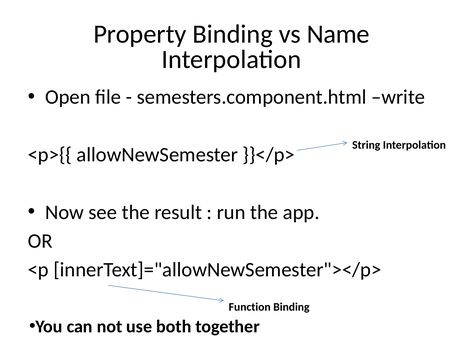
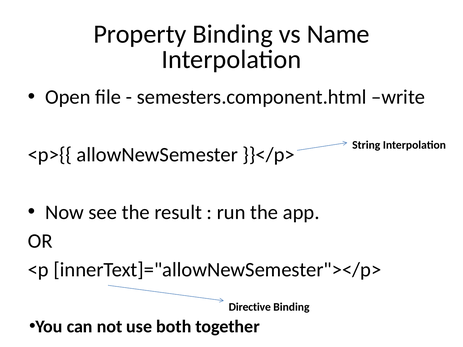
Function: Function -> Directive
